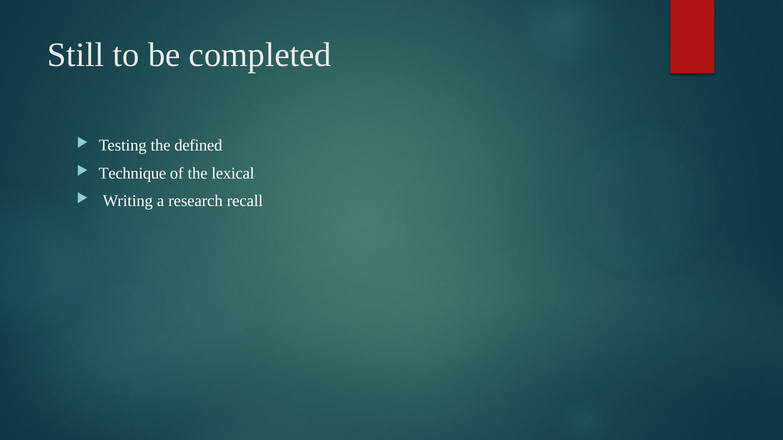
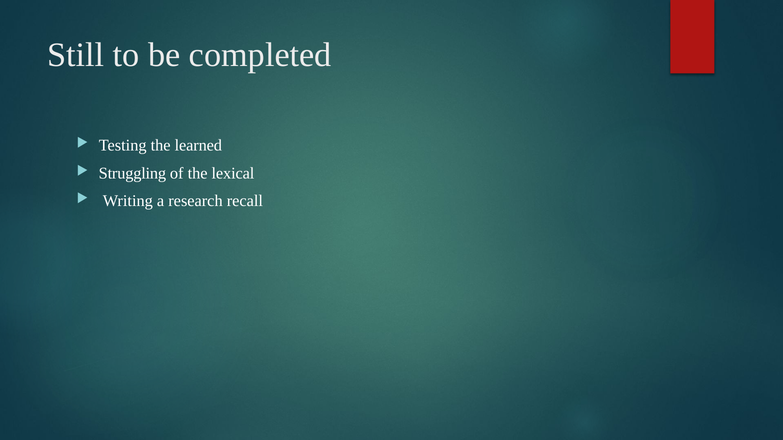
defined: defined -> learned
Technique: Technique -> Struggling
